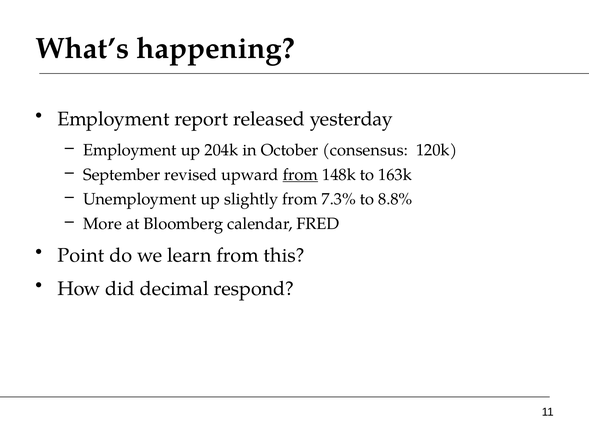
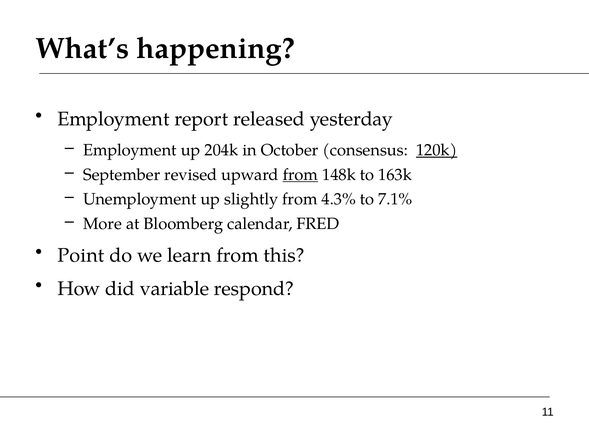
120k underline: none -> present
7.3%: 7.3% -> 4.3%
8.8%: 8.8% -> 7.1%
decimal: decimal -> variable
